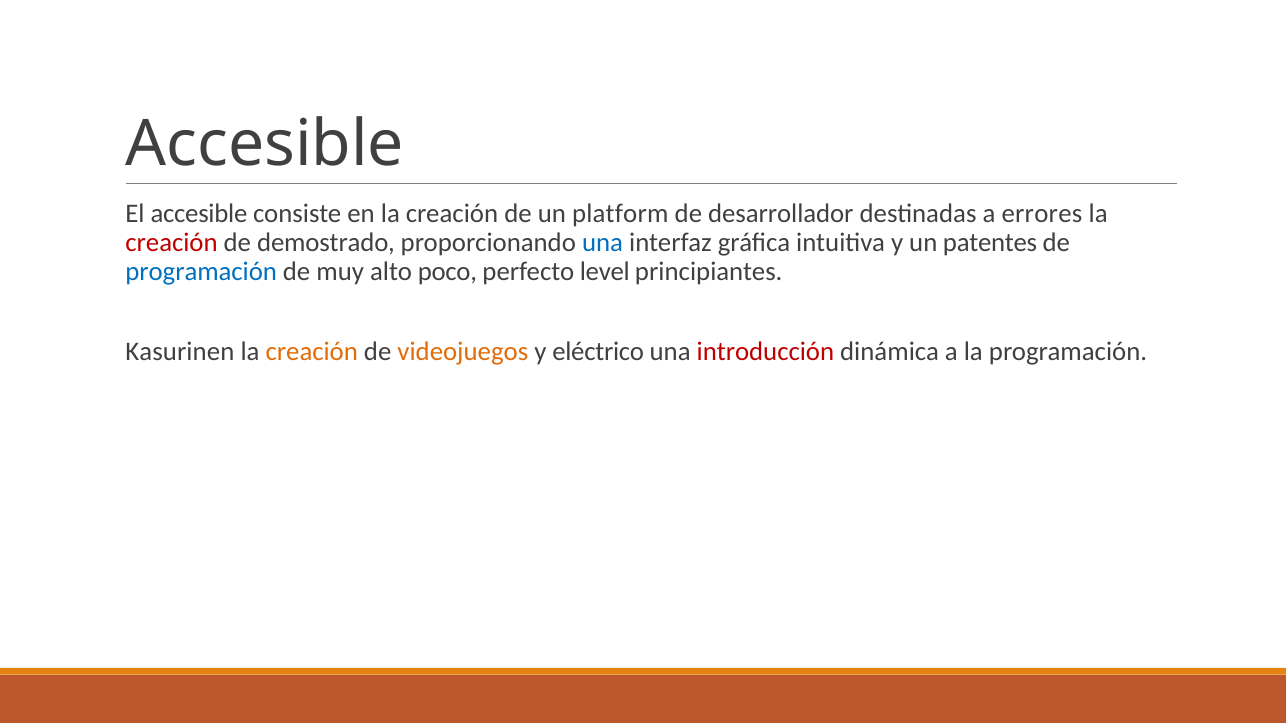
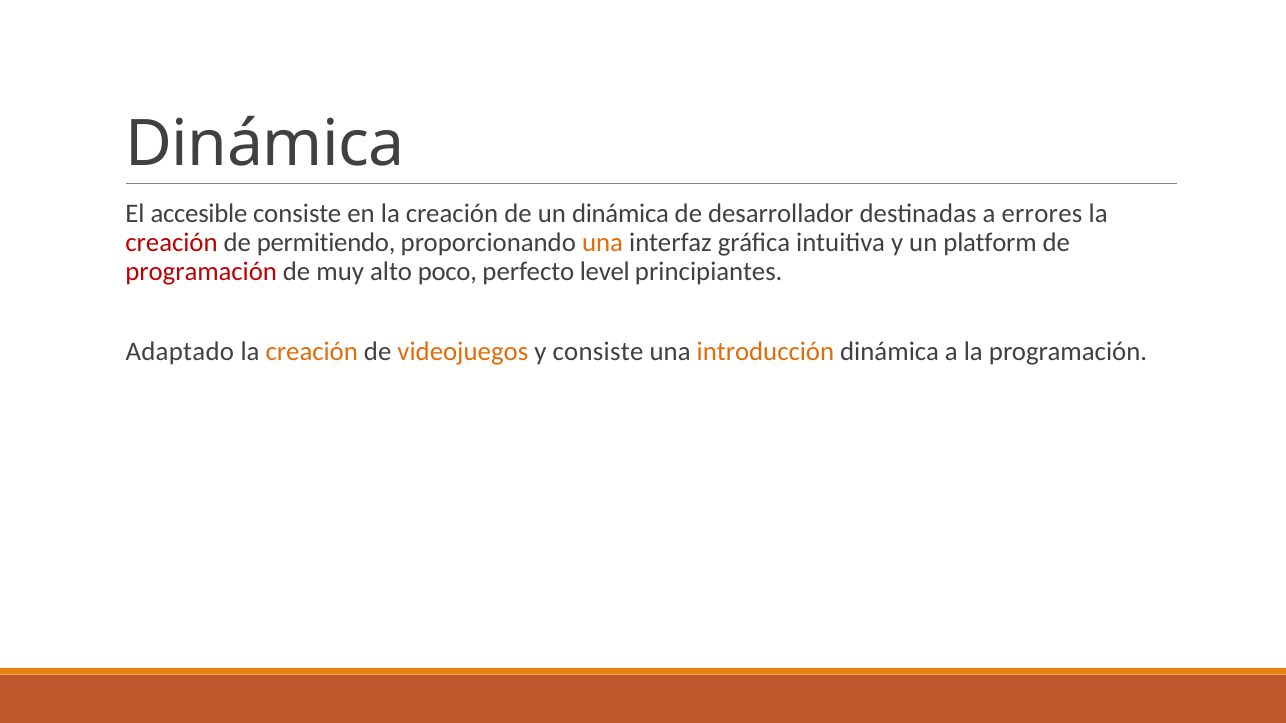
Accesible at (265, 144): Accesible -> Dinámica
un platform: platform -> dinámica
demostrado: demostrado -> permitiendo
una at (603, 243) colour: blue -> orange
patentes: patentes -> platform
programación at (201, 272) colour: blue -> red
Kasurinen: Kasurinen -> Adaptado
y eléctrico: eléctrico -> consiste
introducción colour: red -> orange
